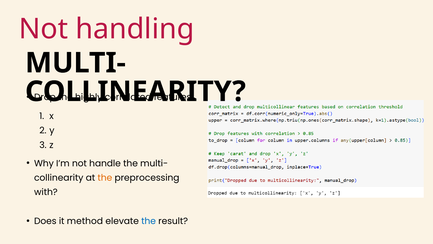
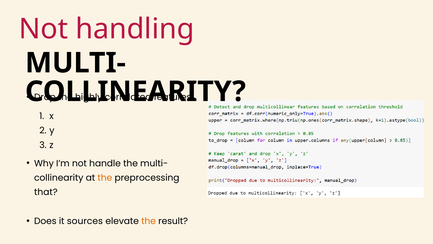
with: with -> that
method: method -> sources
the at (149, 221) colour: blue -> orange
